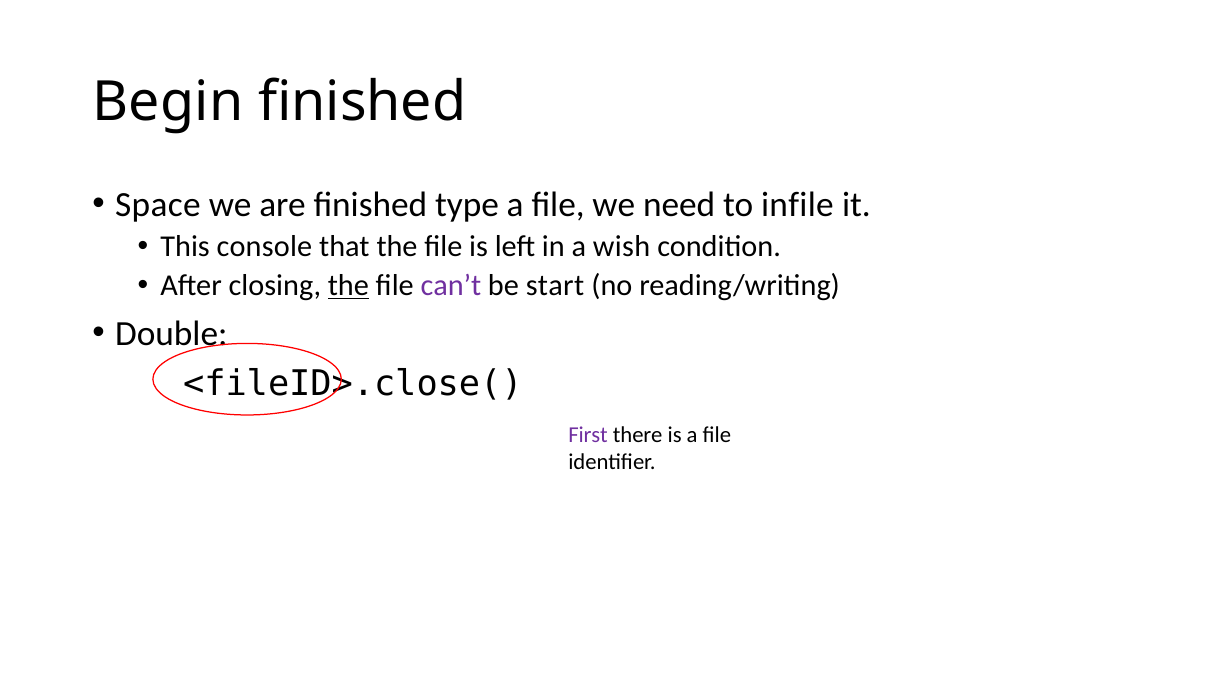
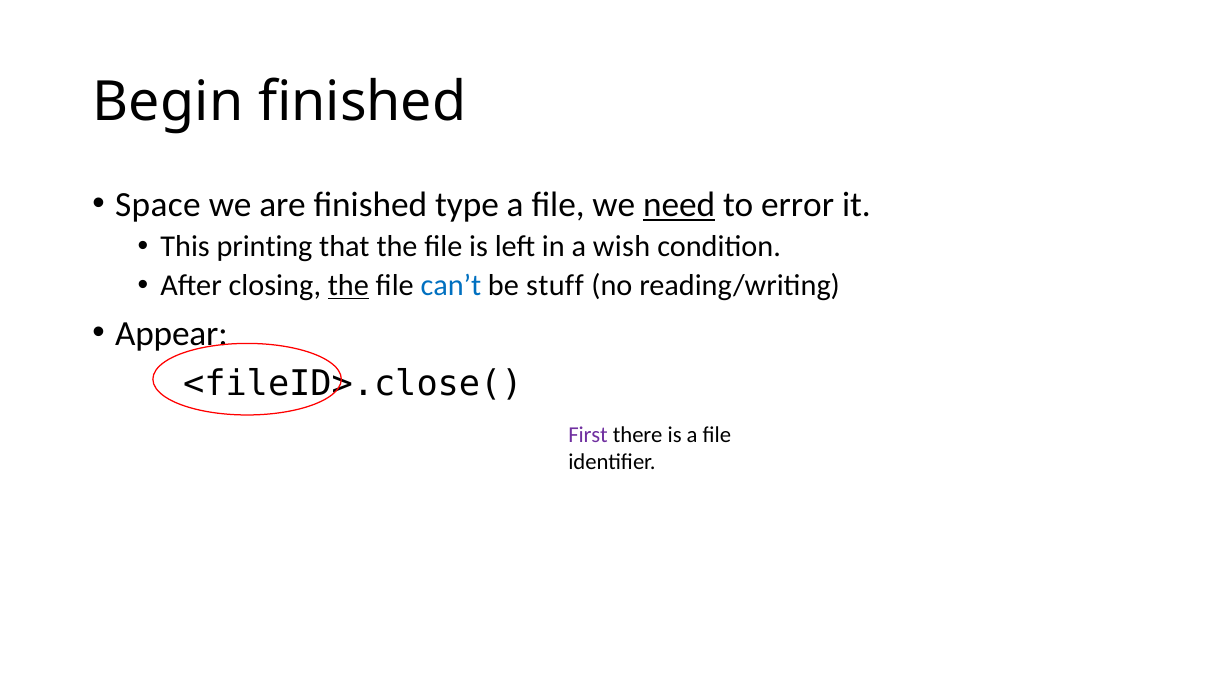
need underline: none -> present
infile: infile -> error
console: console -> printing
can’t colour: purple -> blue
start: start -> stuff
Double: Double -> Appear
